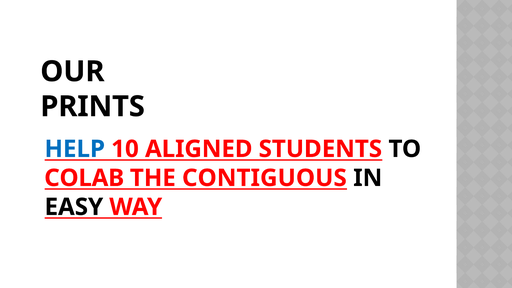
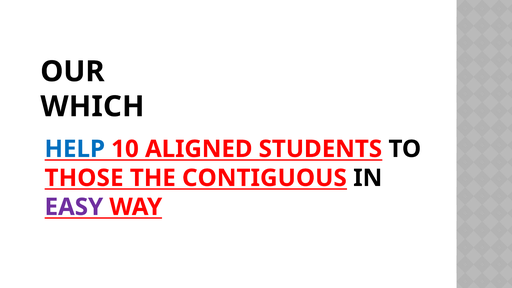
PRINTS: PRINTS -> WHICH
COLAB: COLAB -> THOSE
EASY colour: black -> purple
